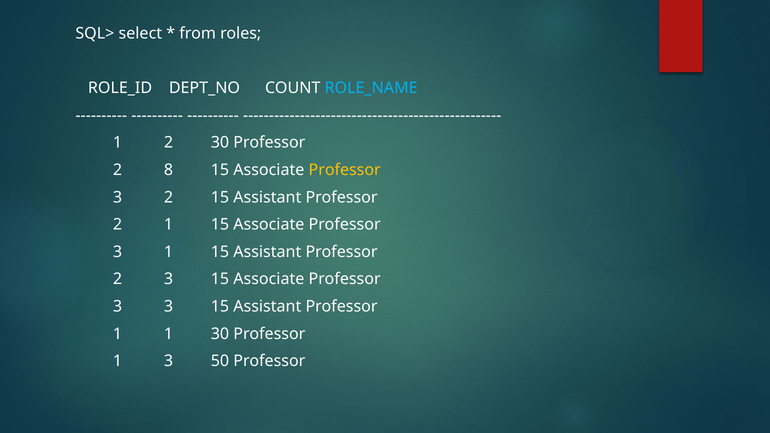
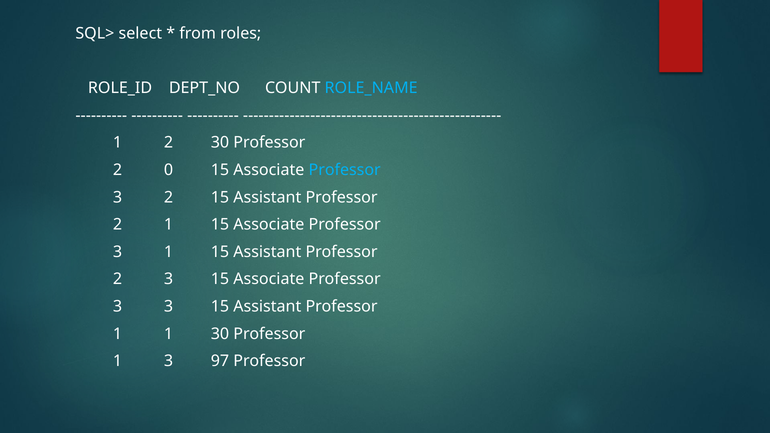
8: 8 -> 0
Professor at (345, 170) colour: yellow -> light blue
50: 50 -> 97
